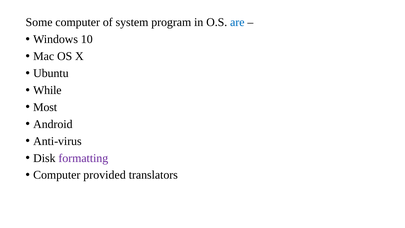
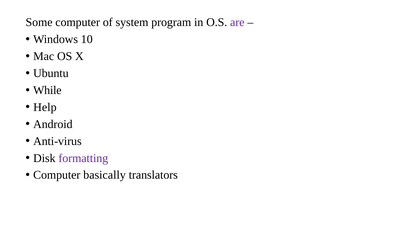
are colour: blue -> purple
Most: Most -> Help
provided: provided -> basically
